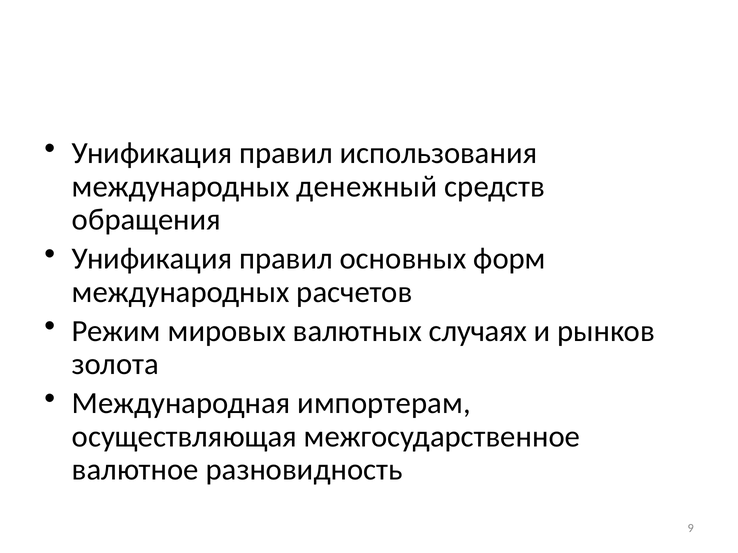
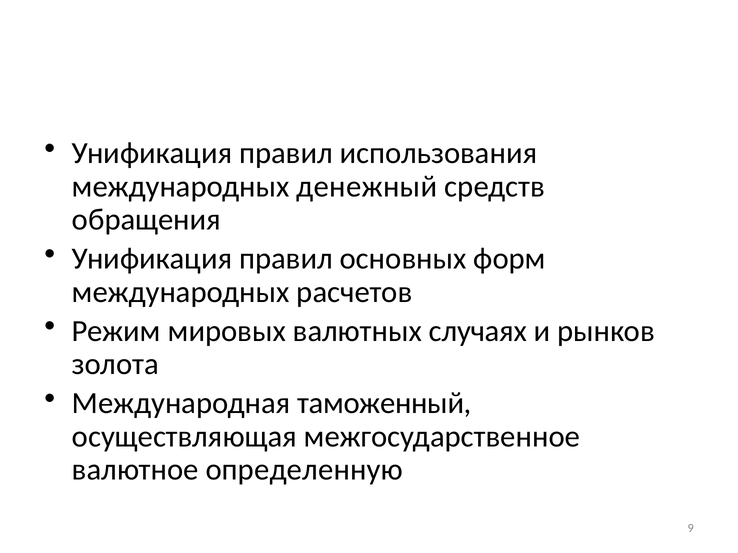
импортерам: импортерам -> таможенный
разновидность: разновидность -> определенную
